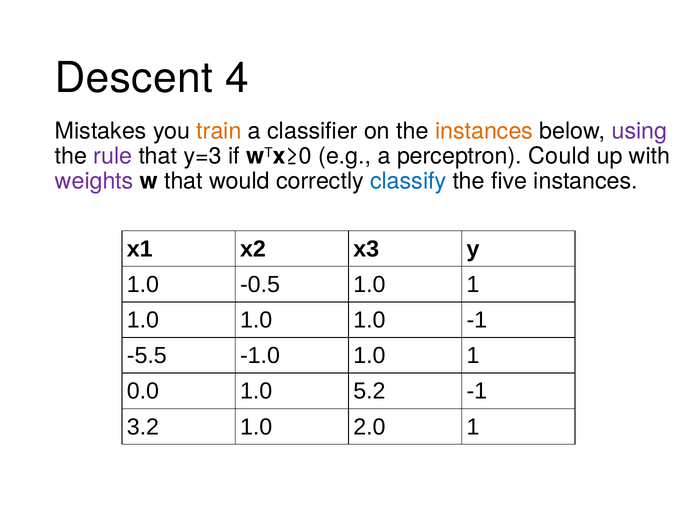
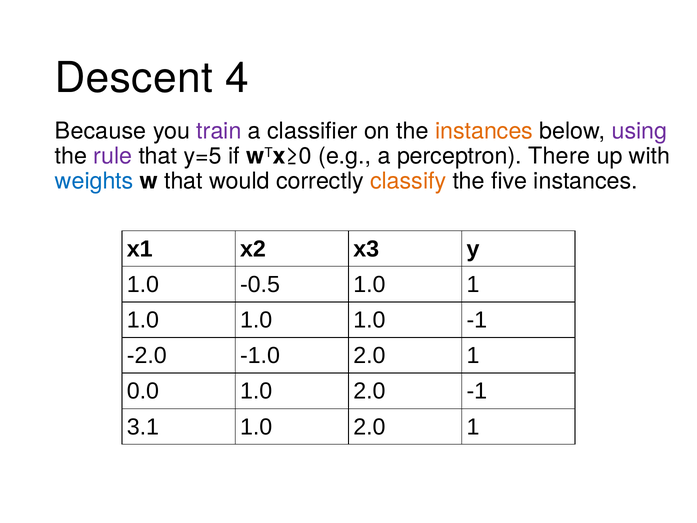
Mistakes: Mistakes -> Because
train colour: orange -> purple
y=3: y=3 -> y=5
Could: Could -> There
weights colour: purple -> blue
classify colour: blue -> orange
-5.5: -5.5 -> -2.0
-1.0 1.0: 1.0 -> 2.0
0.0 1.0 5.2: 5.2 -> 2.0
3.2: 3.2 -> 3.1
